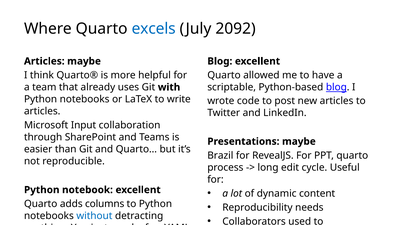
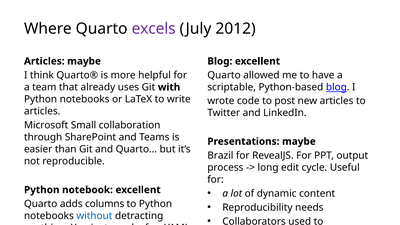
excels colour: blue -> purple
2092: 2092 -> 2012
Input: Input -> Small
PPT quarto: quarto -> output
